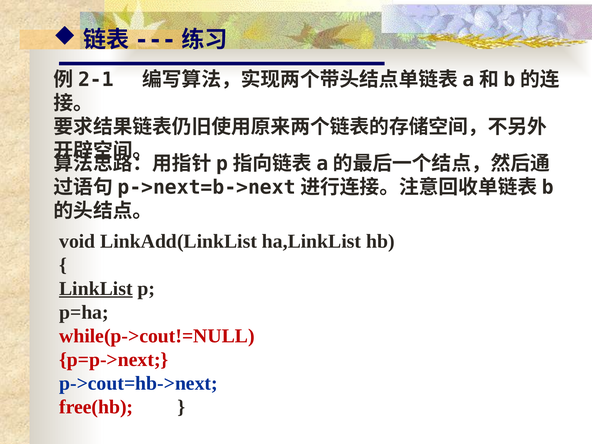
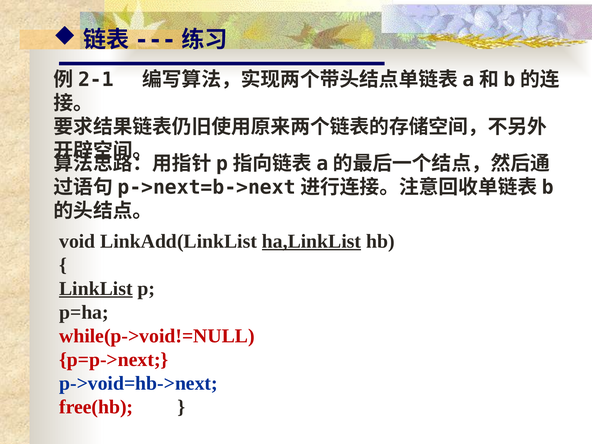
ha,LinkList underline: none -> present
while(p->cout!=NULL: while(p->cout!=NULL -> while(p->void!=NULL
p->cout=hb->next: p->cout=hb->next -> p->void=hb->next
